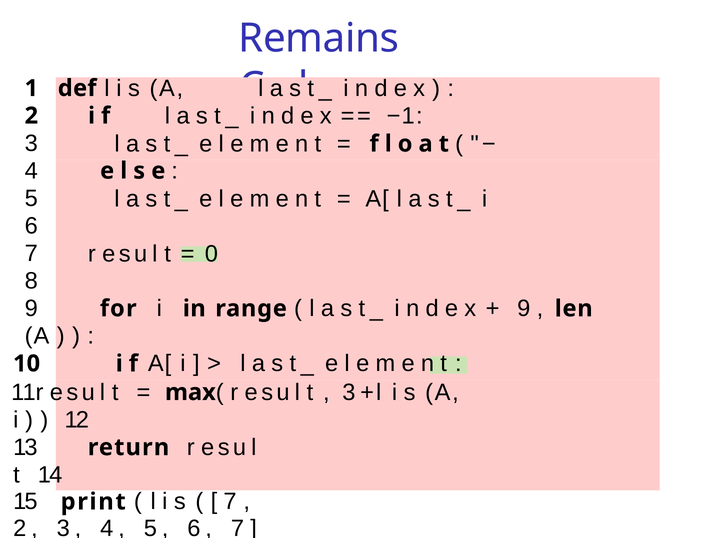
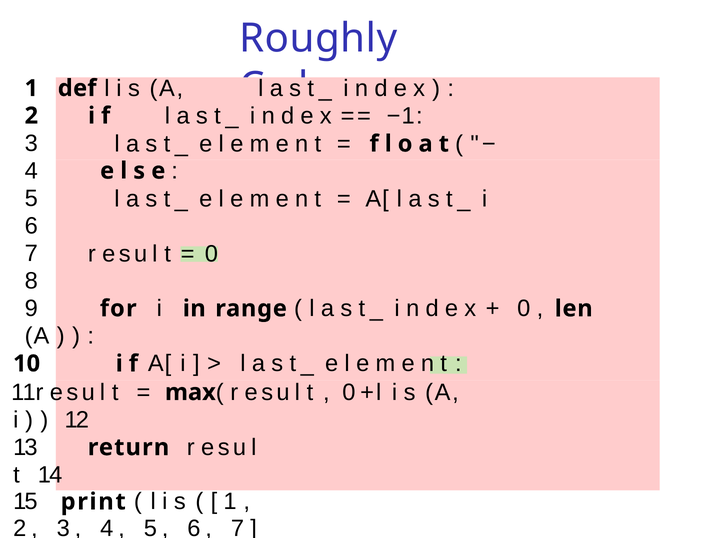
Remains: Remains -> Roughly
9 at (524, 308): 9 -> 0
3 at (349, 392): 3 -> 0
7 at (230, 501): 7 -> 1
